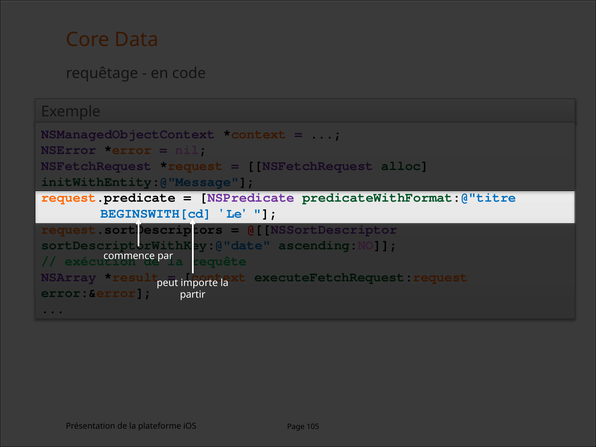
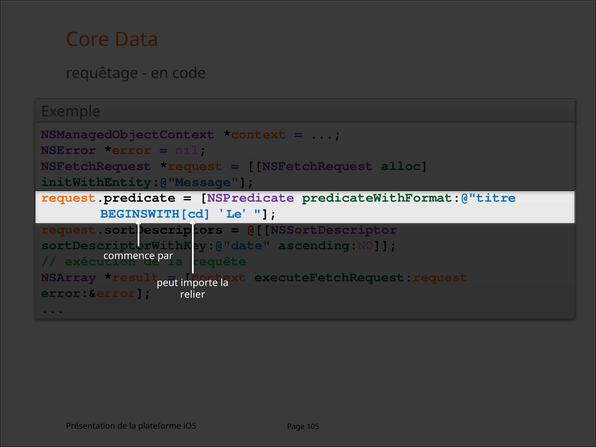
partir: partir -> relier
